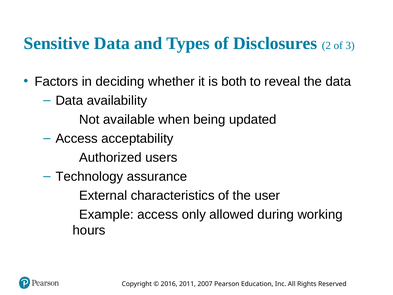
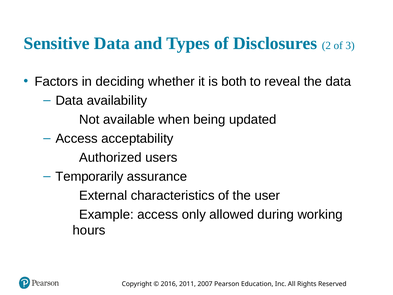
Technology: Technology -> Temporarily
